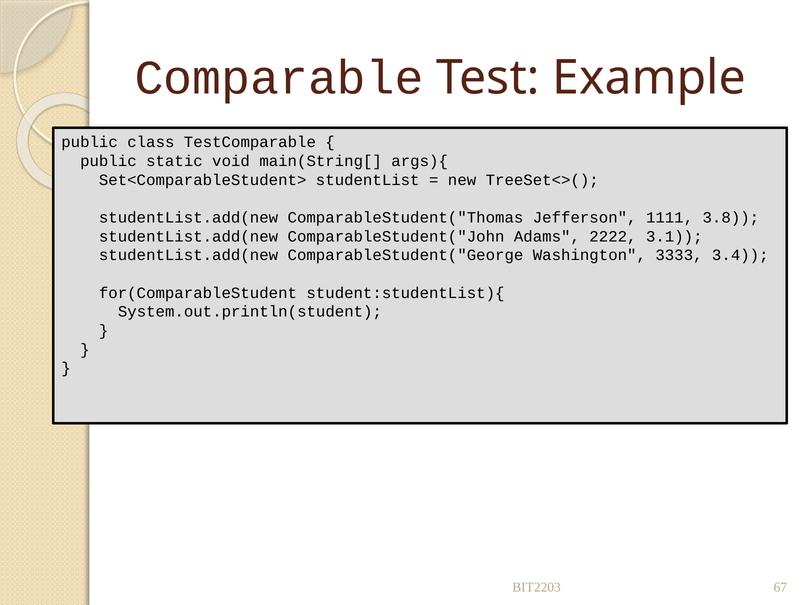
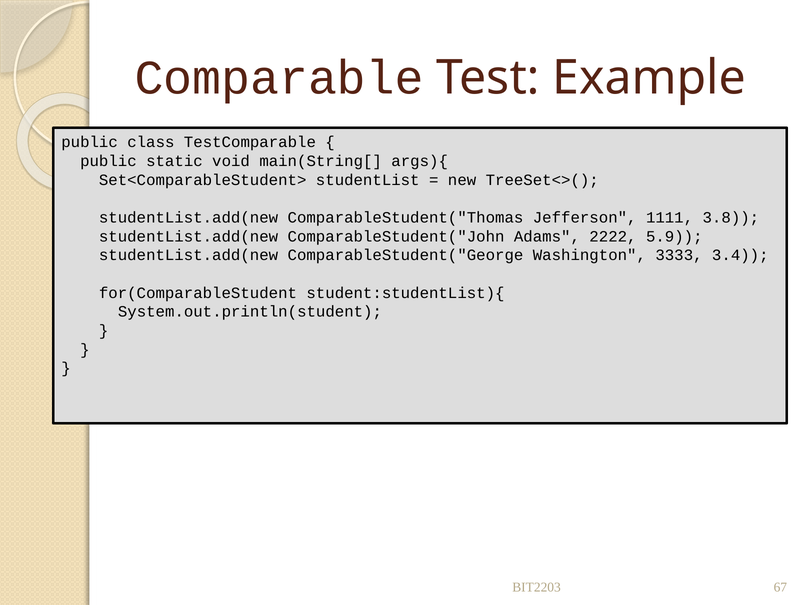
3.1: 3.1 -> 5.9
